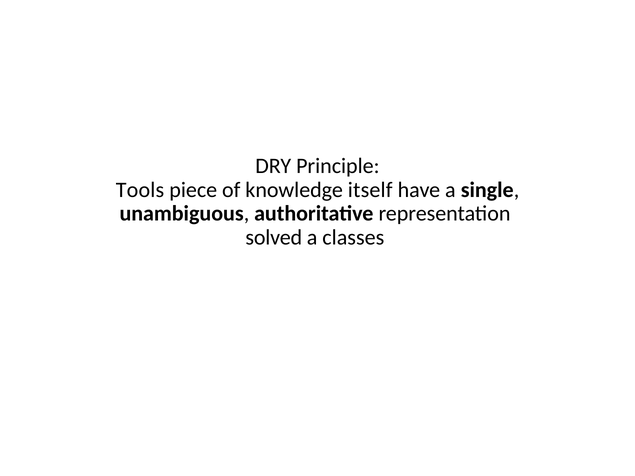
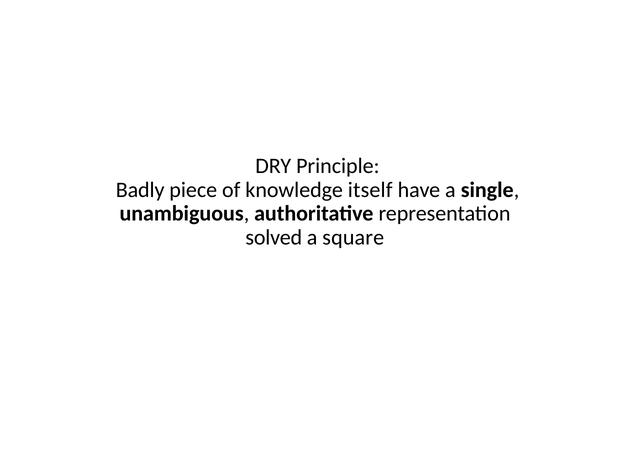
Tools: Tools -> Badly
classes: classes -> square
